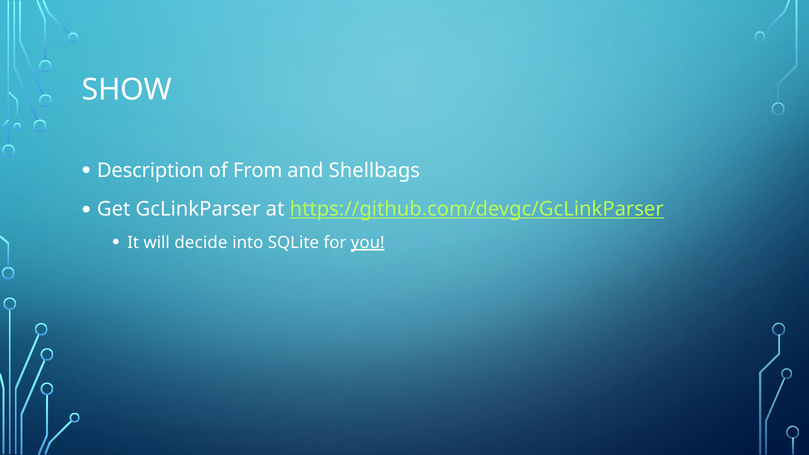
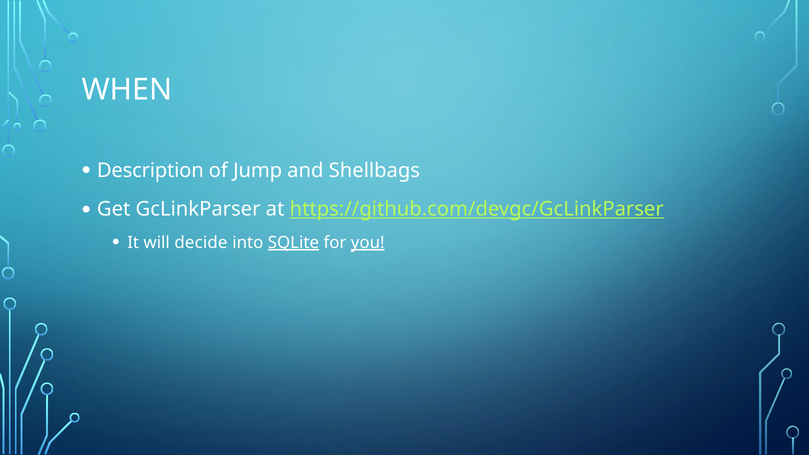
SHOW: SHOW -> WHEN
From: From -> Jump
SQLite underline: none -> present
